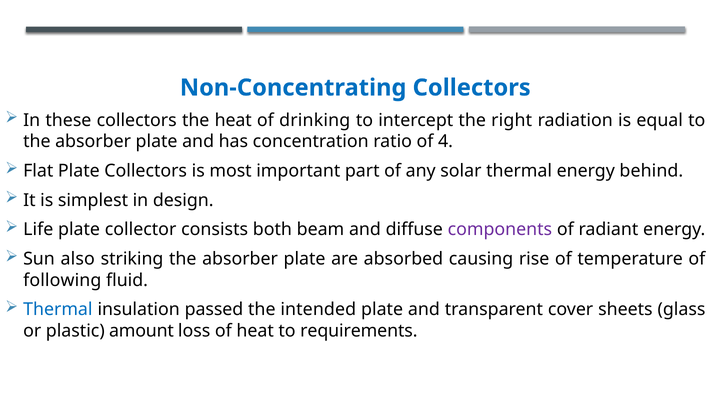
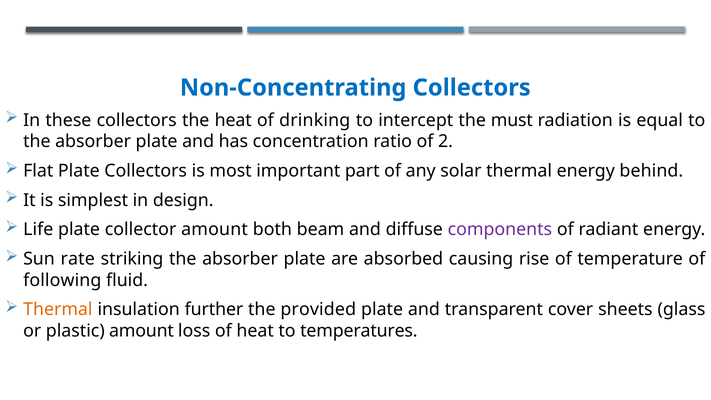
right: right -> must
4: 4 -> 2
collector consists: consists -> amount
also: also -> rate
Thermal at (58, 309) colour: blue -> orange
passed: passed -> further
intended: intended -> provided
requirements: requirements -> temperatures
